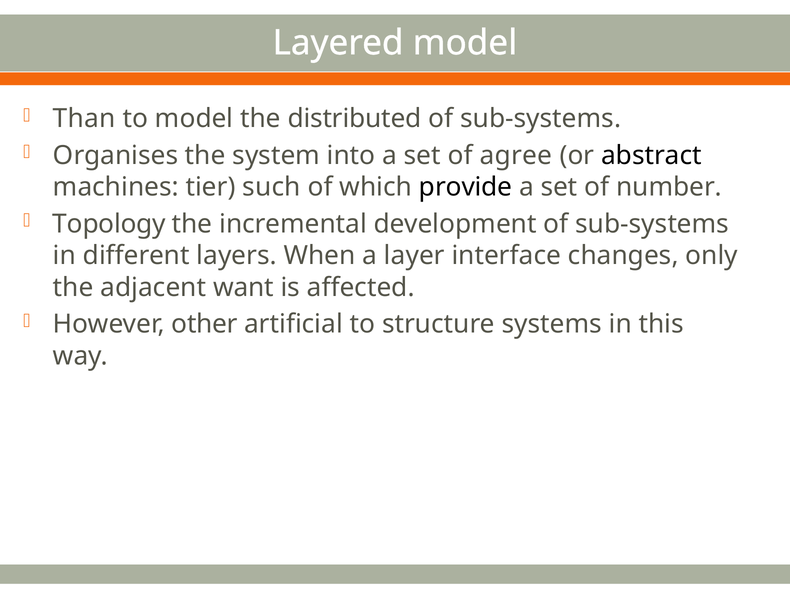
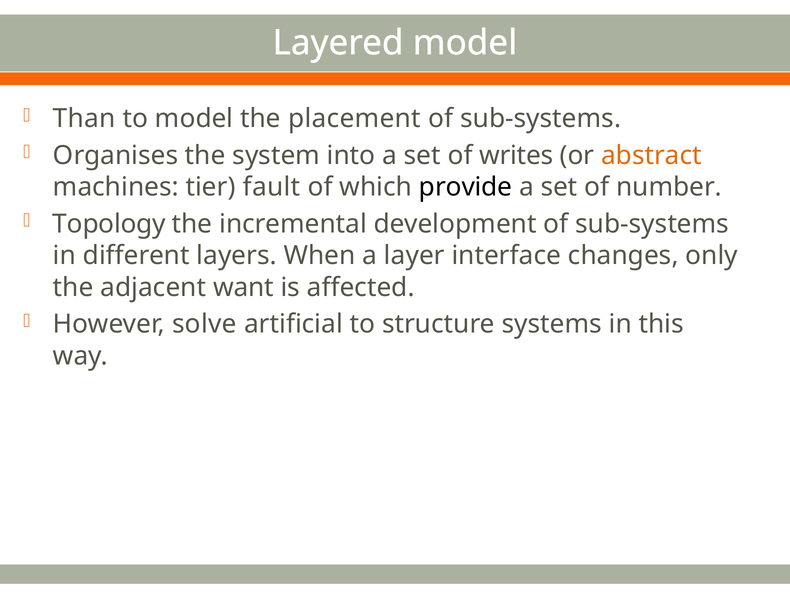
distributed: distributed -> placement
agree: agree -> writes
abstract colour: black -> orange
such: such -> fault
other: other -> solve
